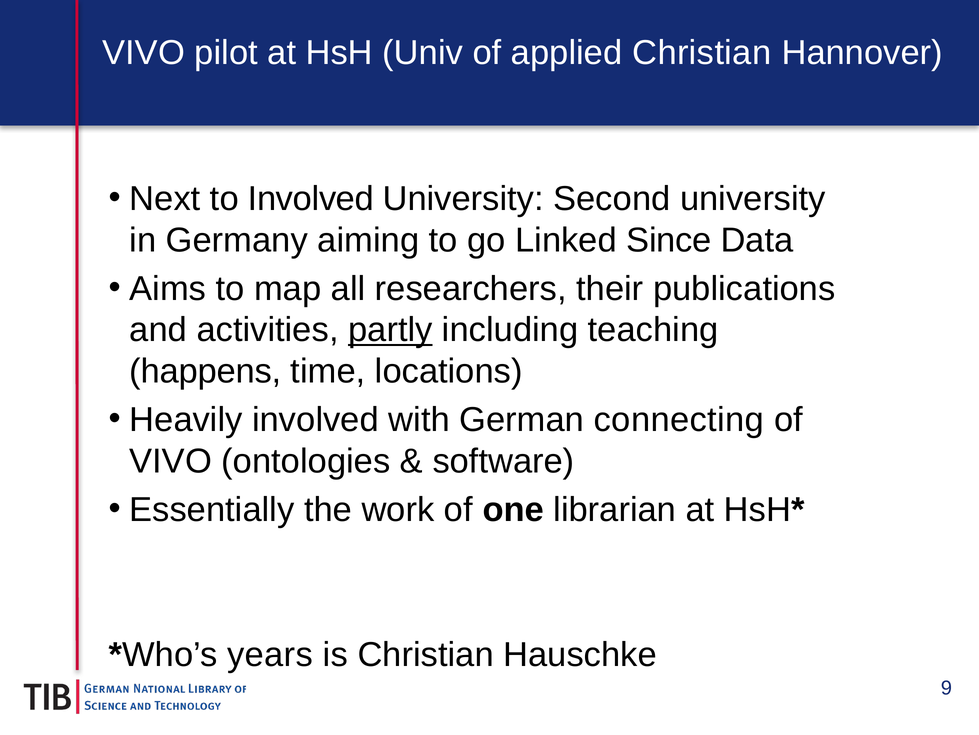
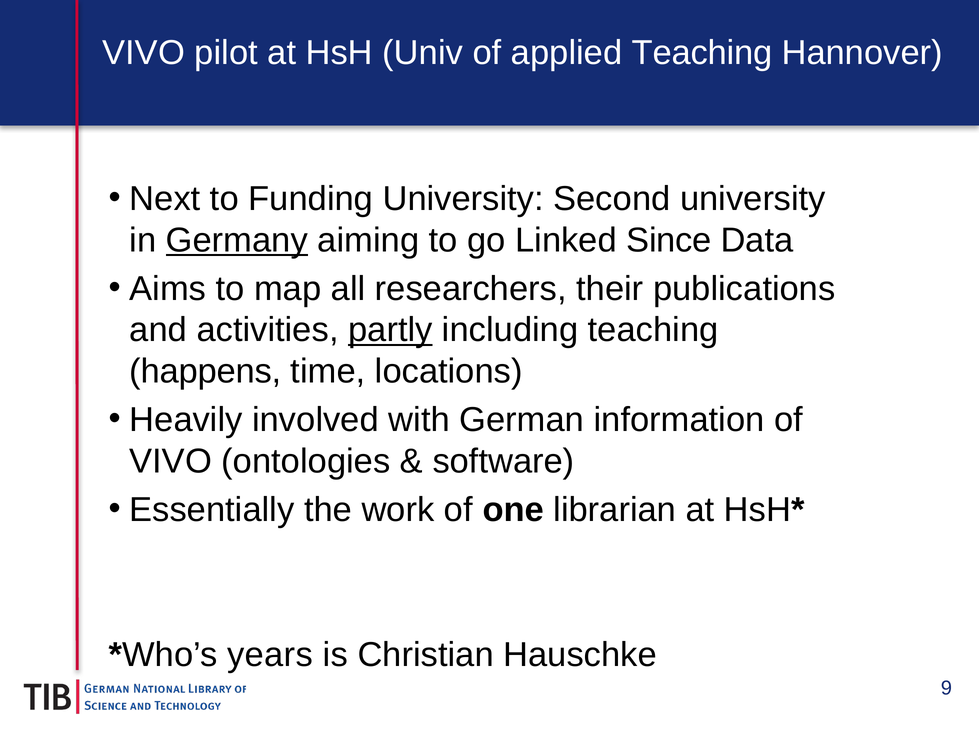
applied Christian: Christian -> Teaching
to Involved: Involved -> Funding
Germany underline: none -> present
connecting: connecting -> information
